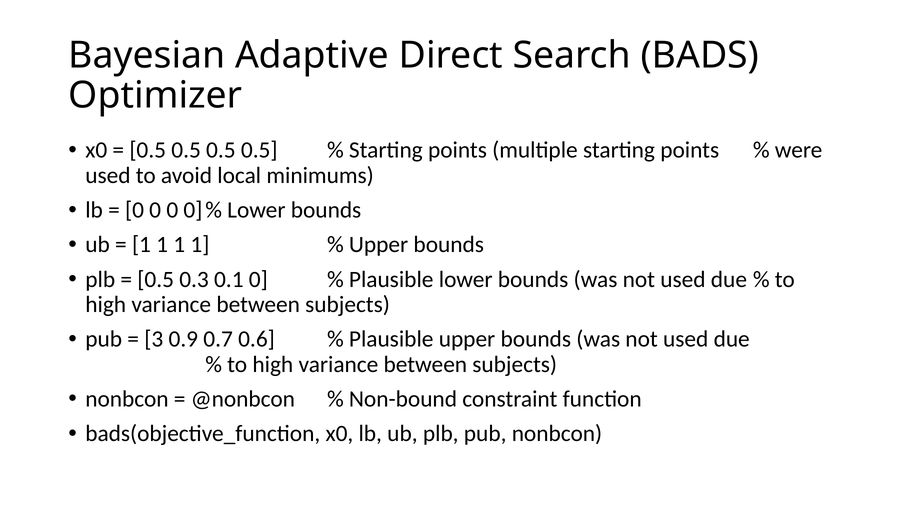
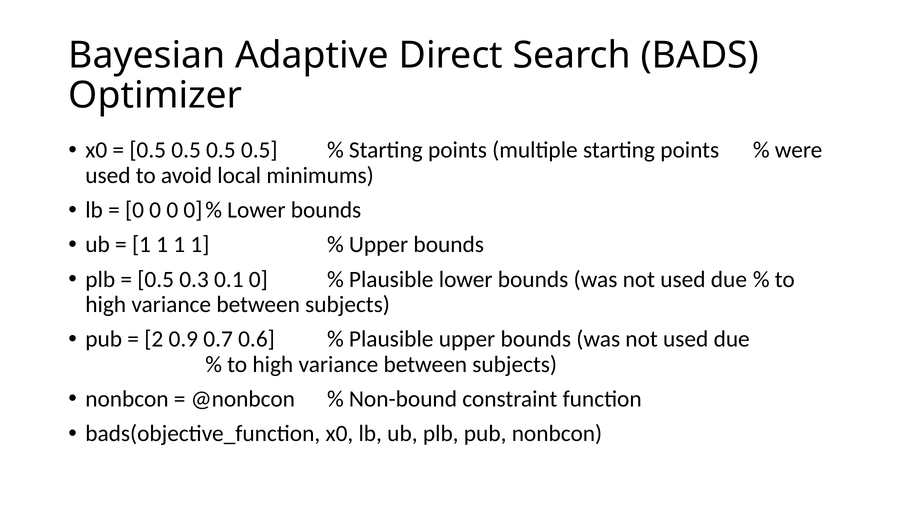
3: 3 -> 2
